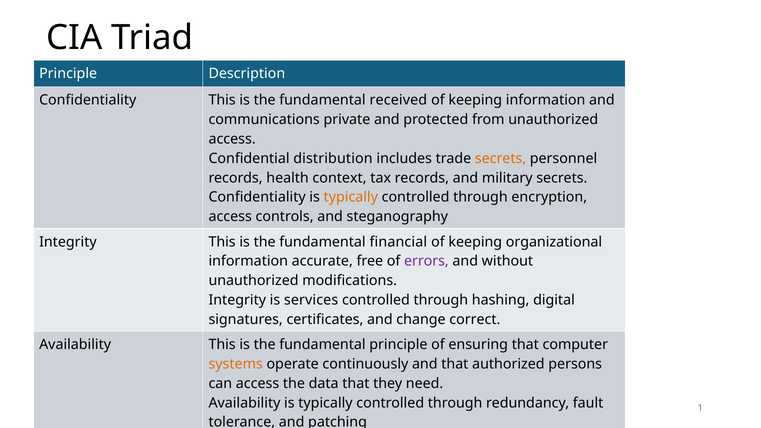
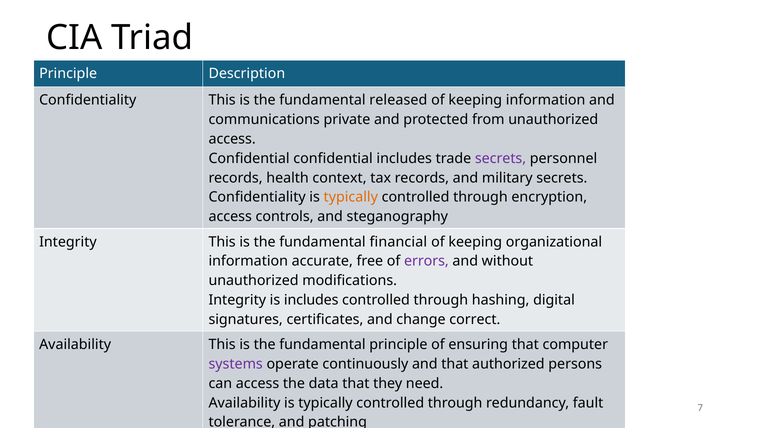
received: received -> released
Confidential distribution: distribution -> confidential
secrets at (501, 158) colour: orange -> purple
is services: services -> includes
systems colour: orange -> purple
1: 1 -> 7
